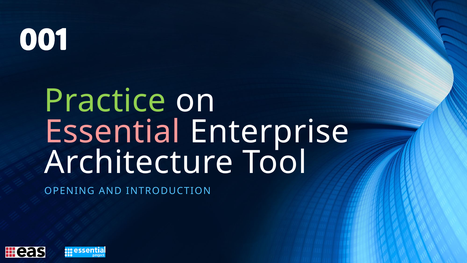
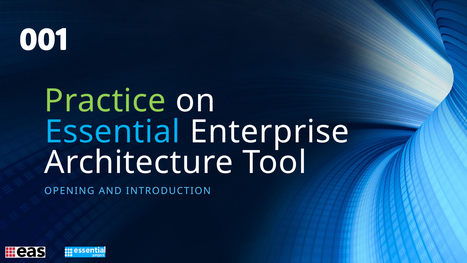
Essential colour: pink -> light blue
